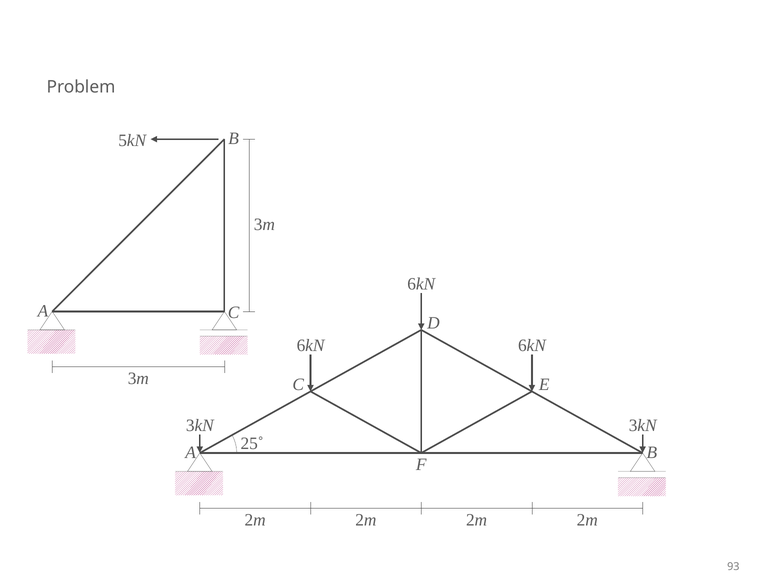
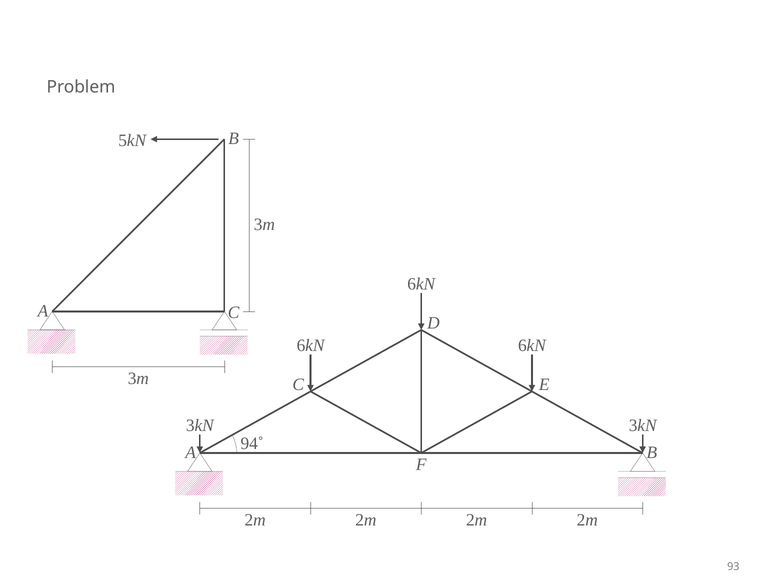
25˚: 25˚ -> 94˚
